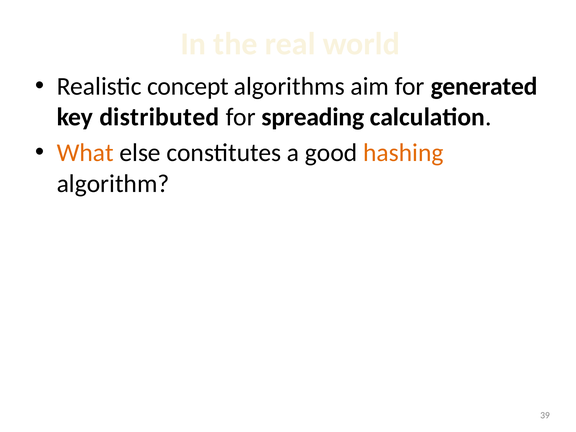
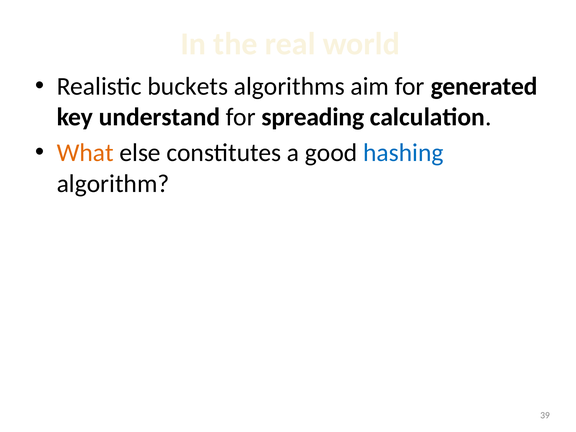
concept: concept -> buckets
distributed: distributed -> understand
hashing colour: orange -> blue
